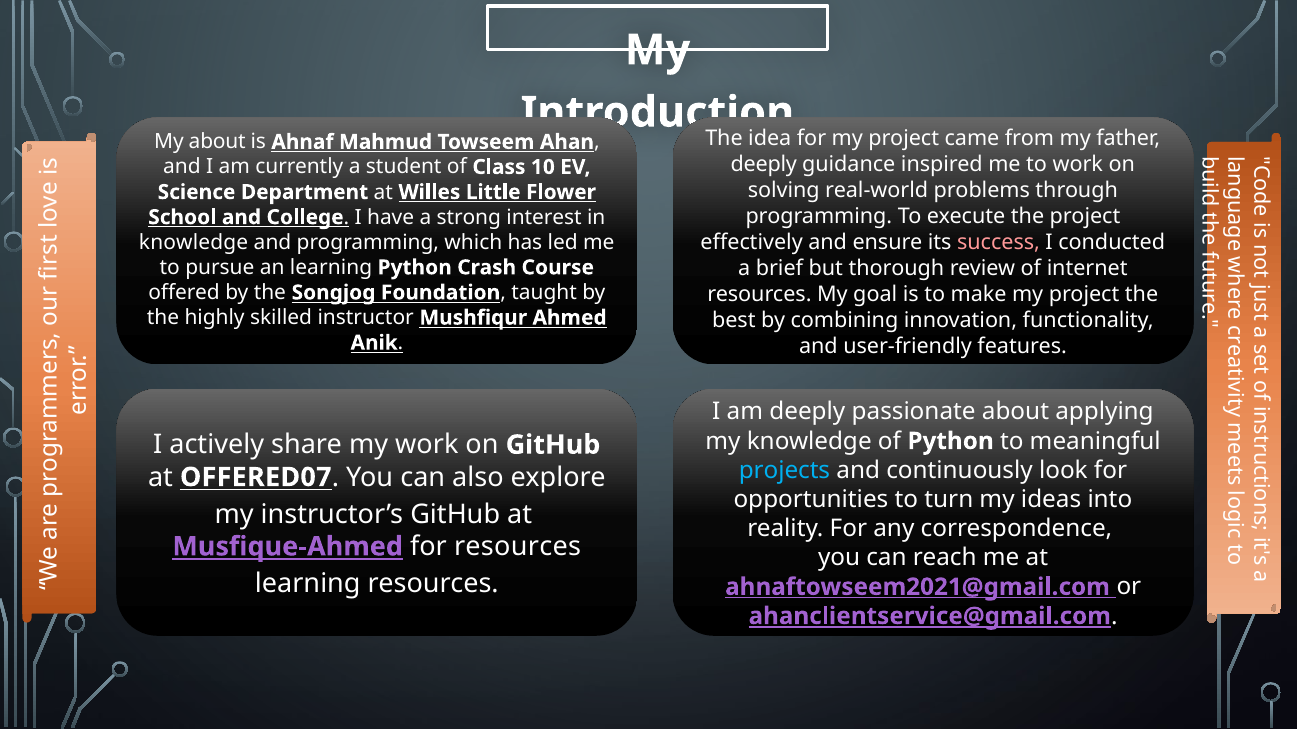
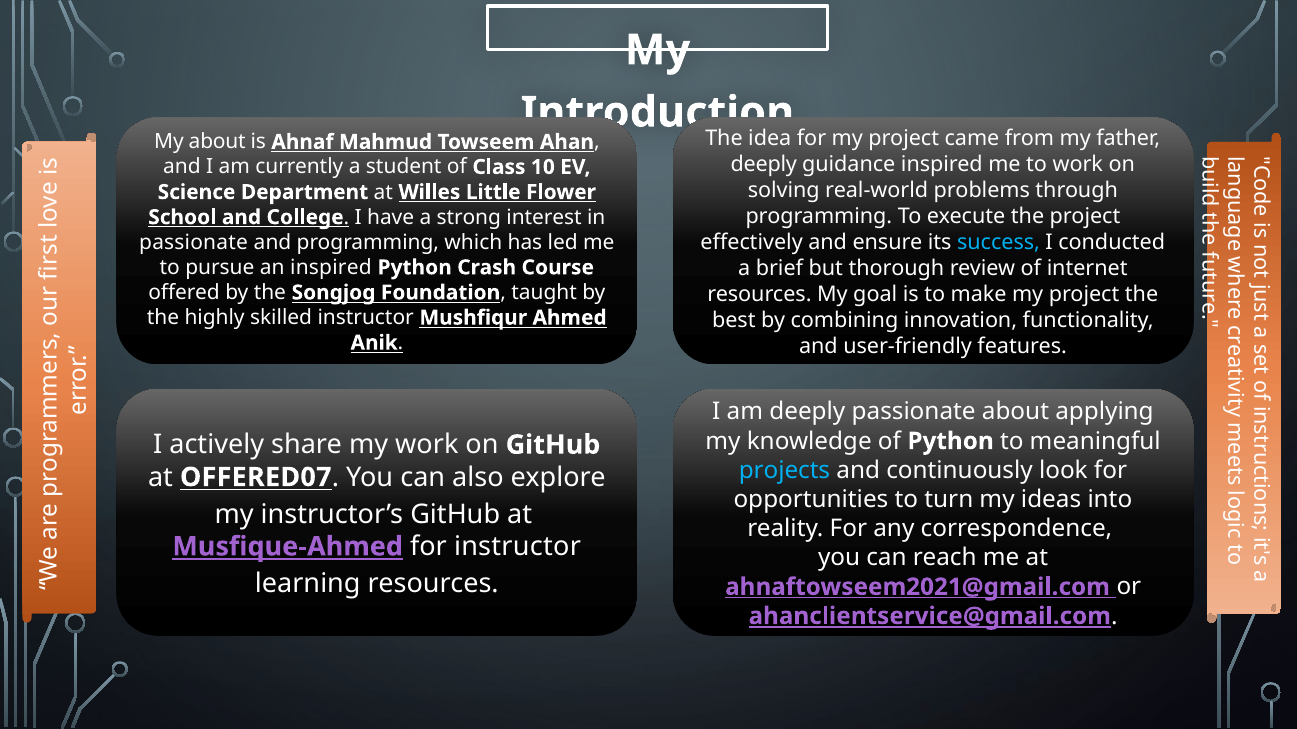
success colour: pink -> light blue
knowledge at (194, 243): knowledge -> passionate
an learning: learning -> inspired
for resources: resources -> instructor
